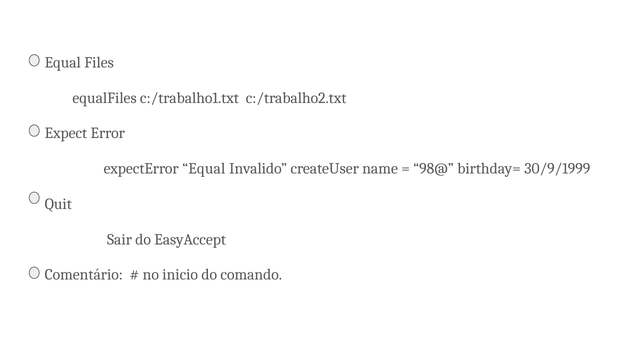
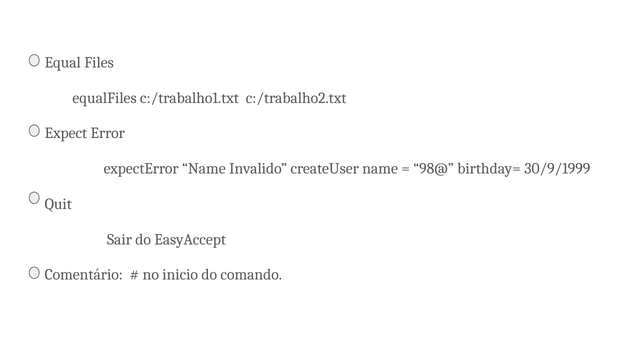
expectError Equal: Equal -> Name
